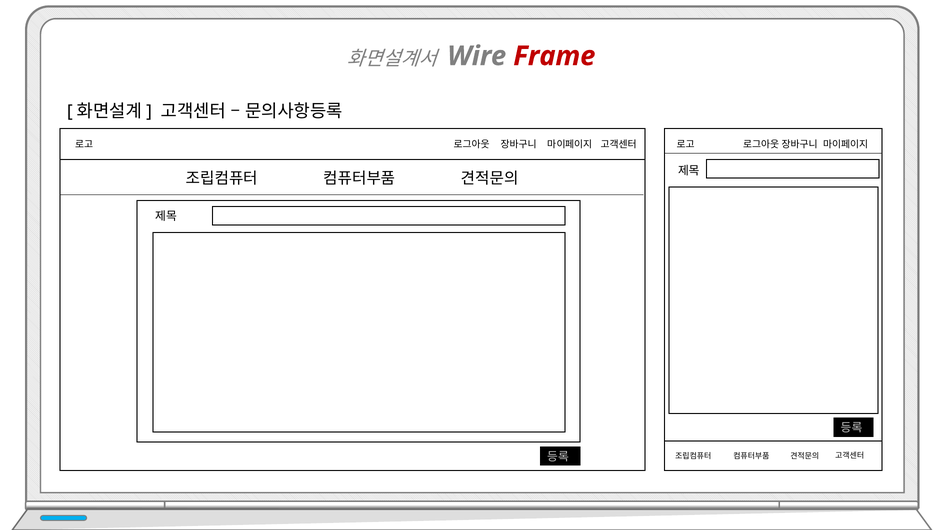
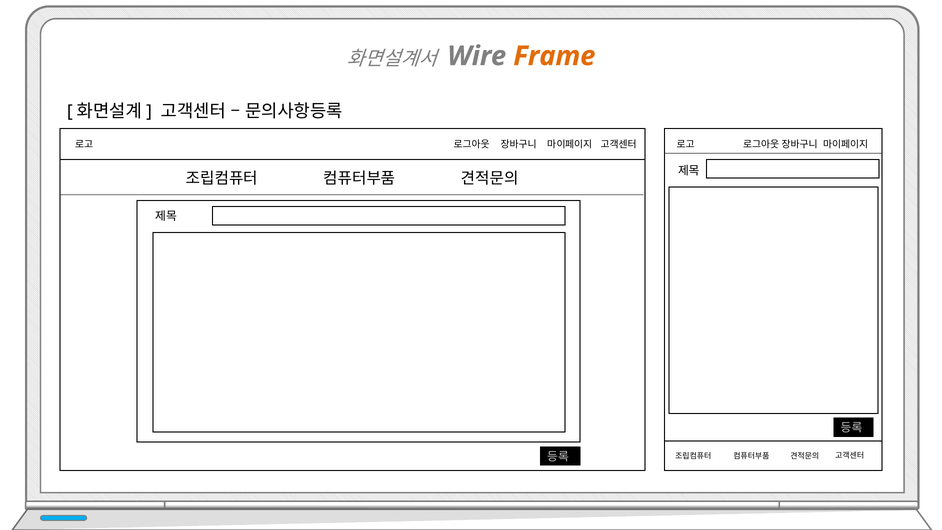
Frame colour: red -> orange
